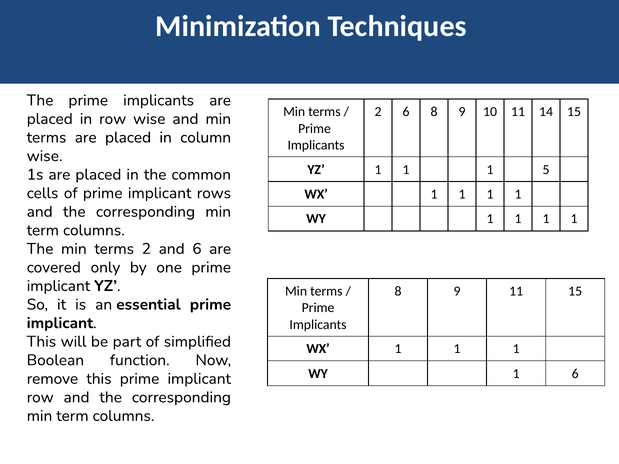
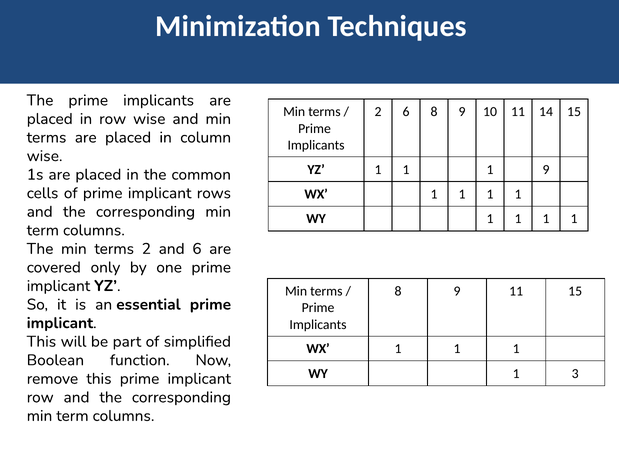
1 5: 5 -> 9
1 6: 6 -> 3
